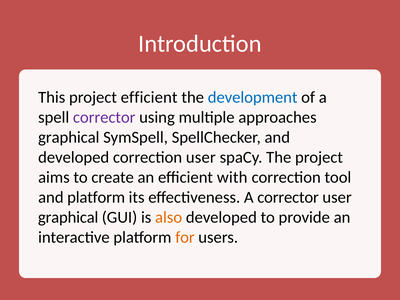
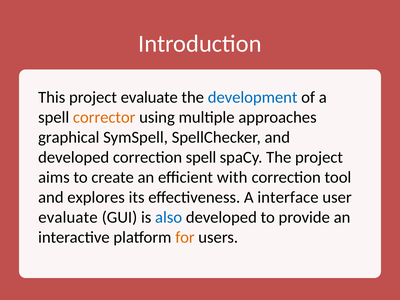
project efficient: efficient -> evaluate
corrector at (104, 117) colour: purple -> orange
correction user: user -> spell
and platform: platform -> explores
A corrector: corrector -> interface
graphical at (68, 217): graphical -> evaluate
also colour: orange -> blue
